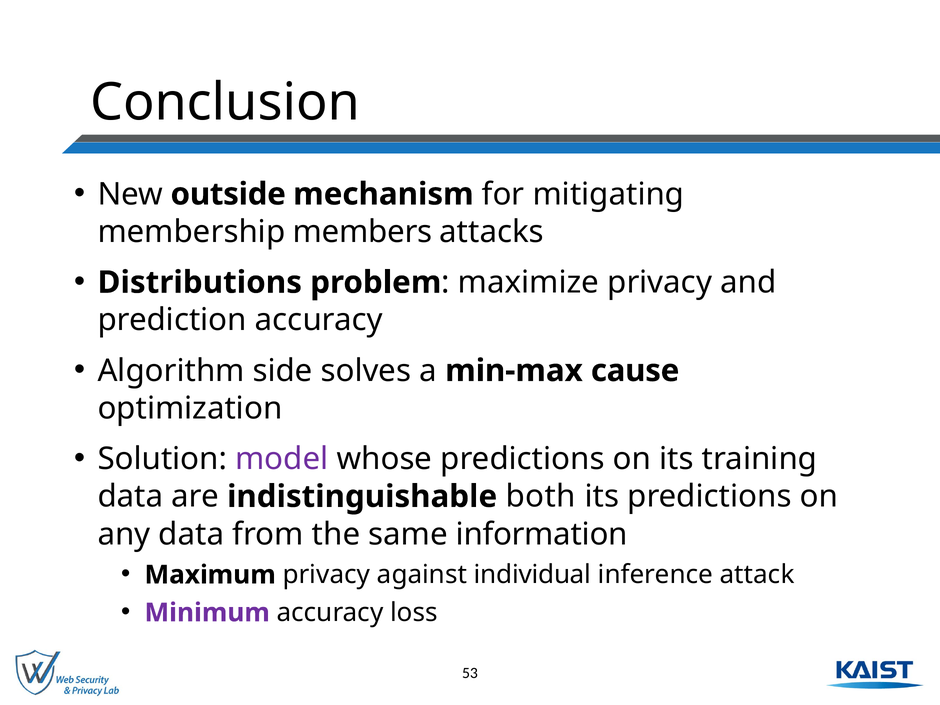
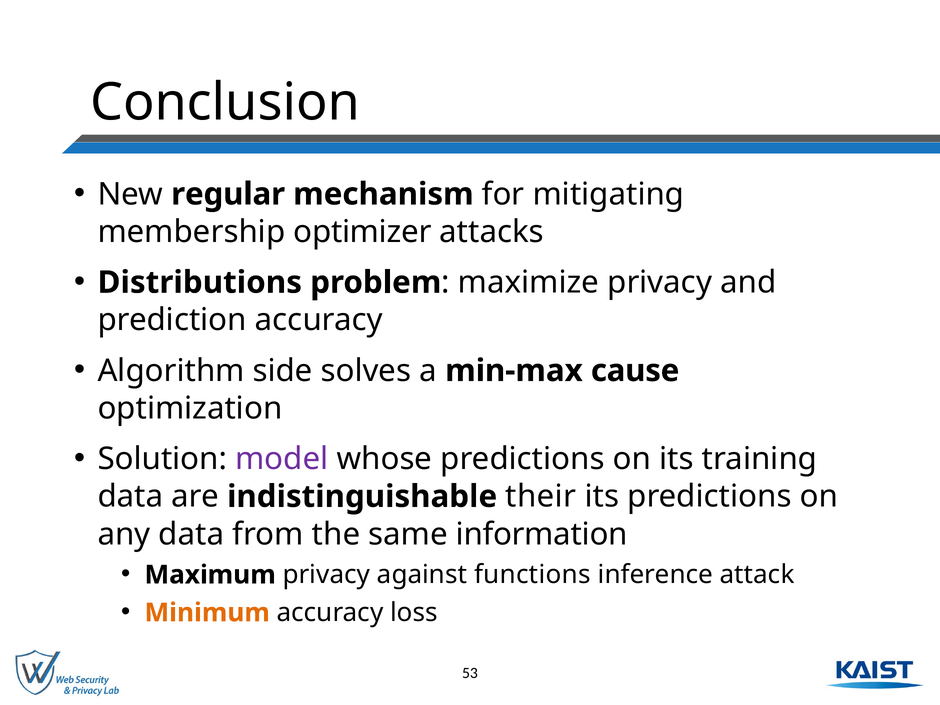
outside: outside -> regular
members: members -> optimizer
both: both -> their
individual: individual -> functions
Minimum colour: purple -> orange
